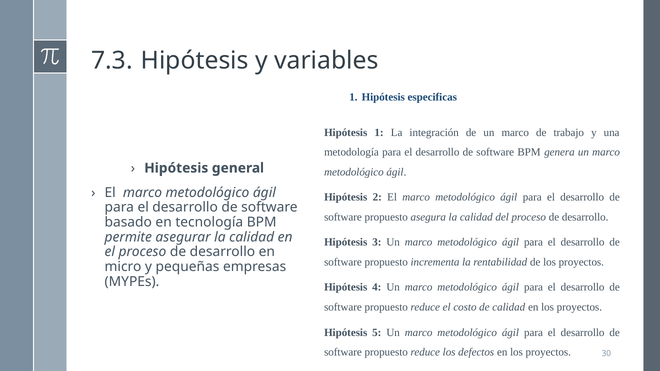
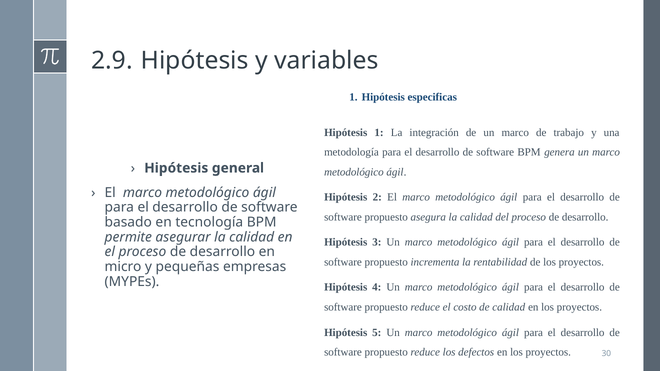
7.3: 7.3 -> 2.9
